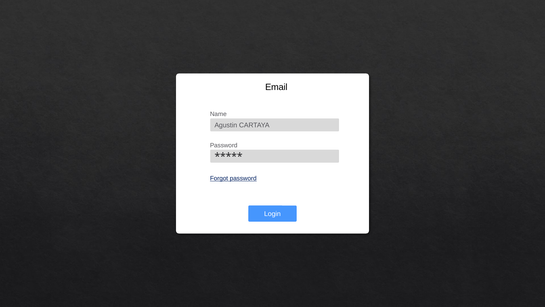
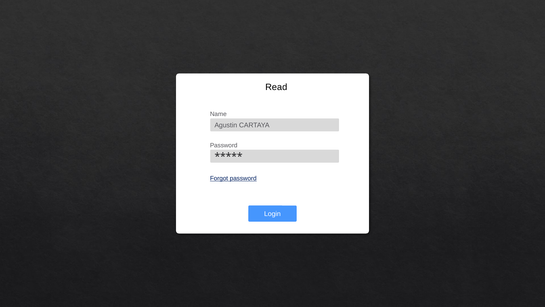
Email: Email -> Read
